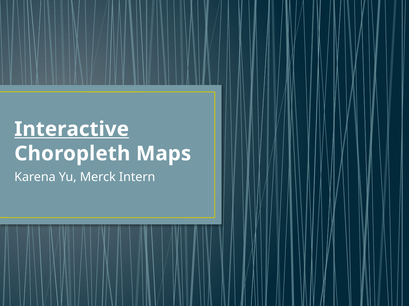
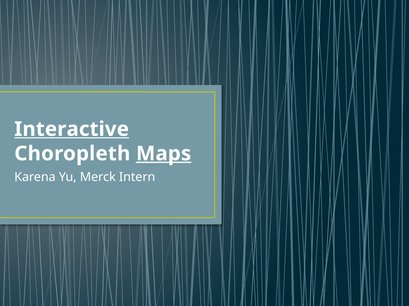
Maps underline: none -> present
